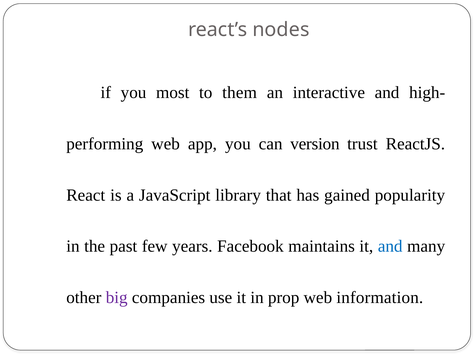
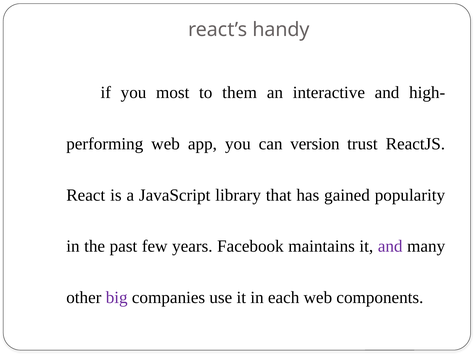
nodes: nodes -> handy
and at (390, 247) colour: blue -> purple
prop: prop -> each
information: information -> components
